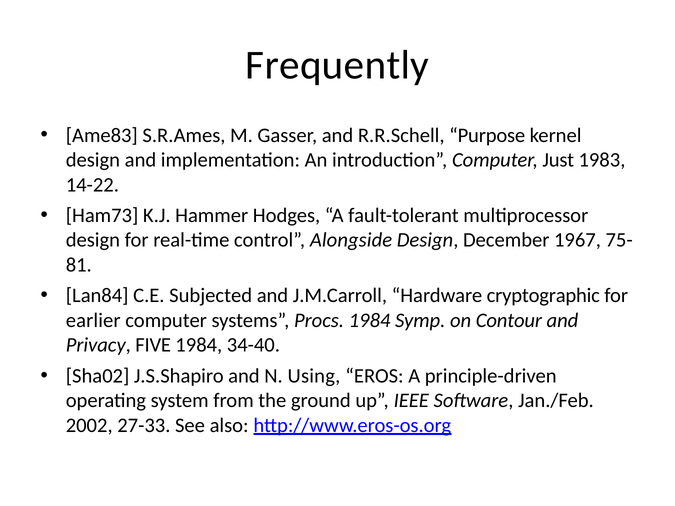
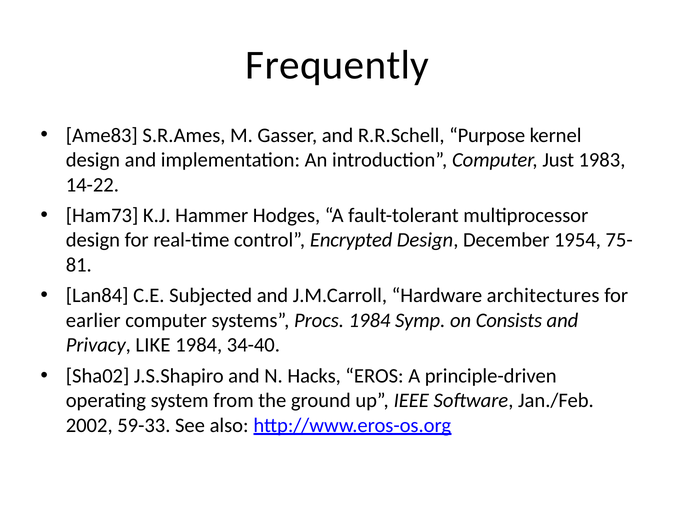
Alongside: Alongside -> Encrypted
1967: 1967 -> 1954
cryptographic: cryptographic -> architectures
Contour: Contour -> Consists
FIVE: FIVE -> LIKE
Using: Using -> Hacks
27-33: 27-33 -> 59-33
